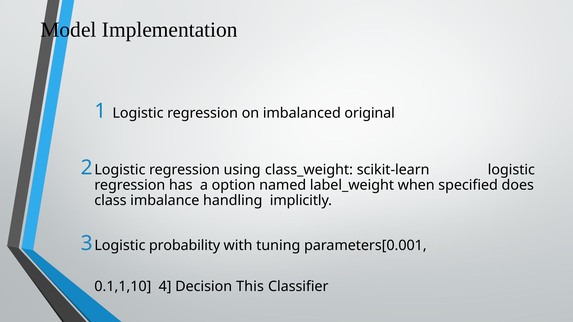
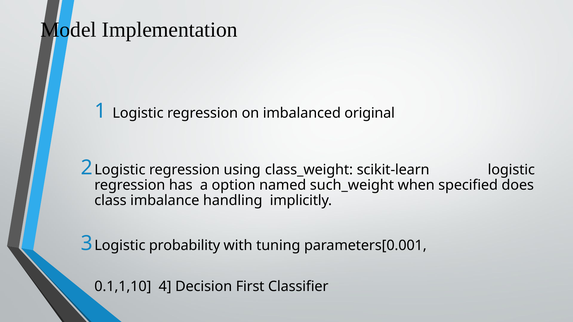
label_weight: label_weight -> such_weight
This: This -> First
